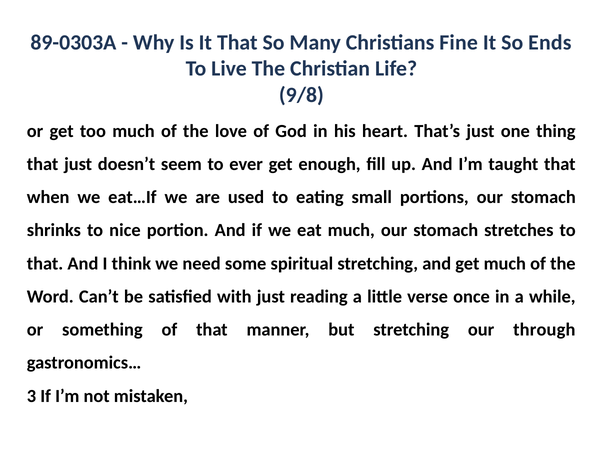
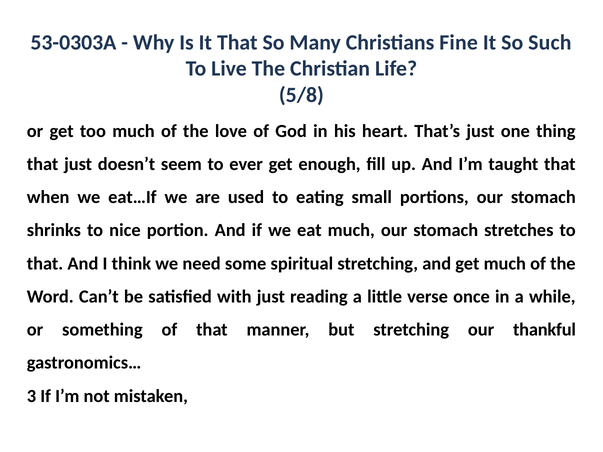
89-0303A: 89-0303A -> 53-0303A
Ends: Ends -> Such
9/8: 9/8 -> 5/8
through: through -> thankful
